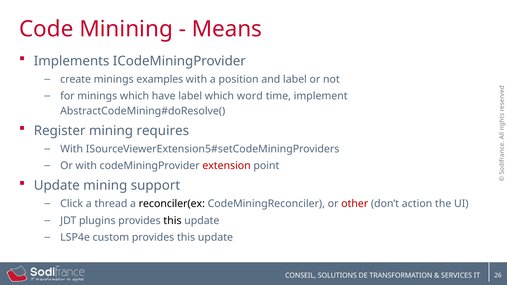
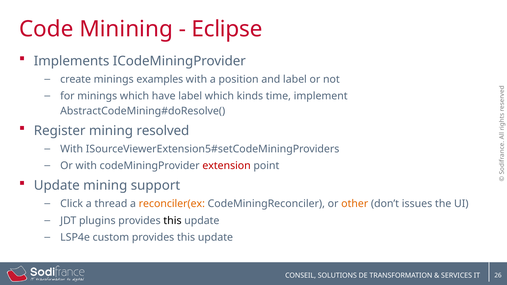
Means: Means -> Eclipse
word: word -> kinds
requires: requires -> resolved
reconciler(ex colour: black -> orange
other colour: red -> orange
action: action -> issues
